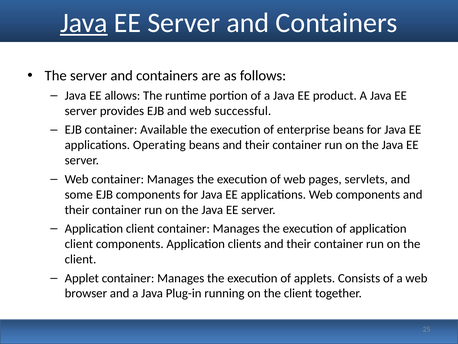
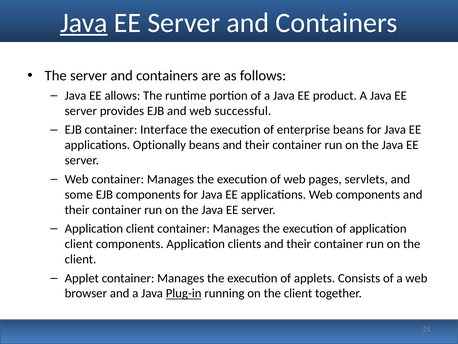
Available: Available -> Interface
Operating: Operating -> Optionally
Plug-in underline: none -> present
